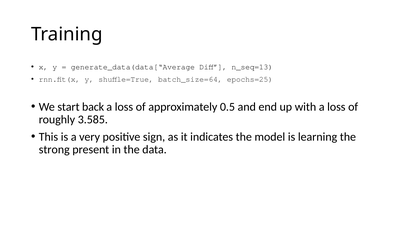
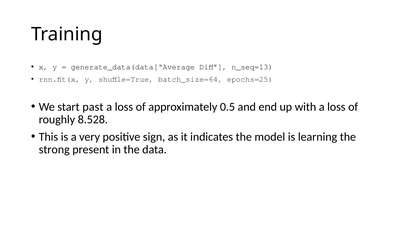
back: back -> past
3.585: 3.585 -> 8.528
